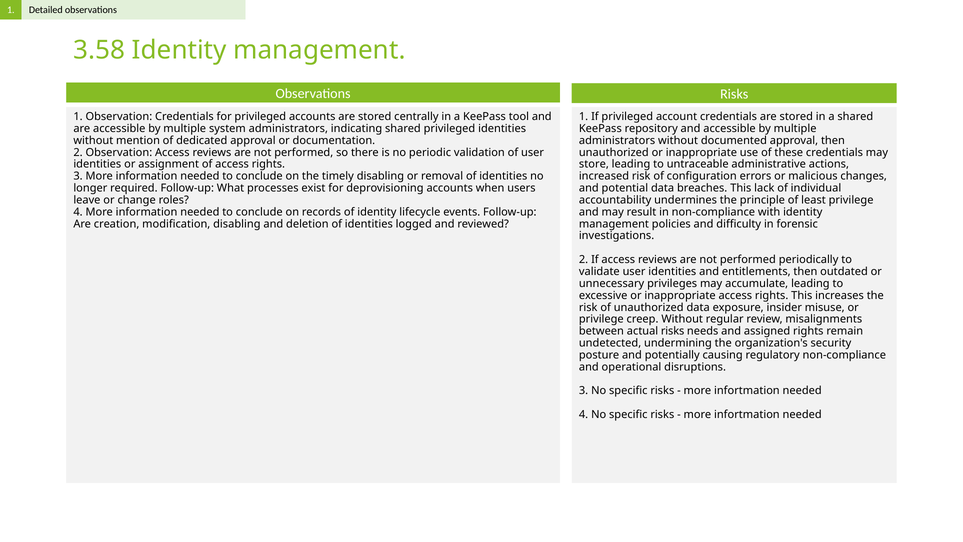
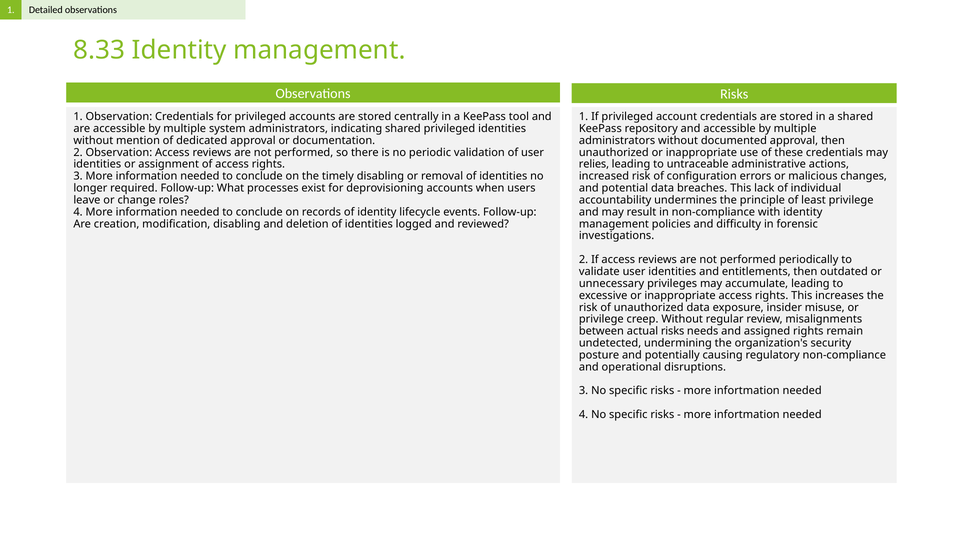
3.58: 3.58 -> 8.33
store: store -> relies
